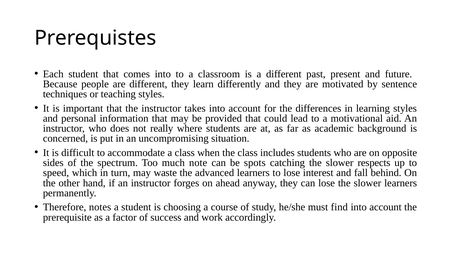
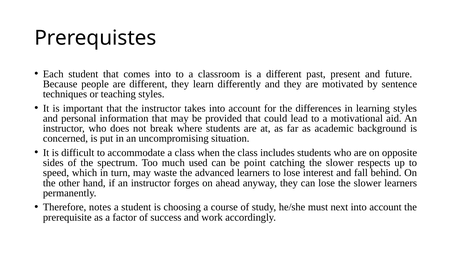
really: really -> break
note: note -> used
spots: spots -> point
find: find -> next
